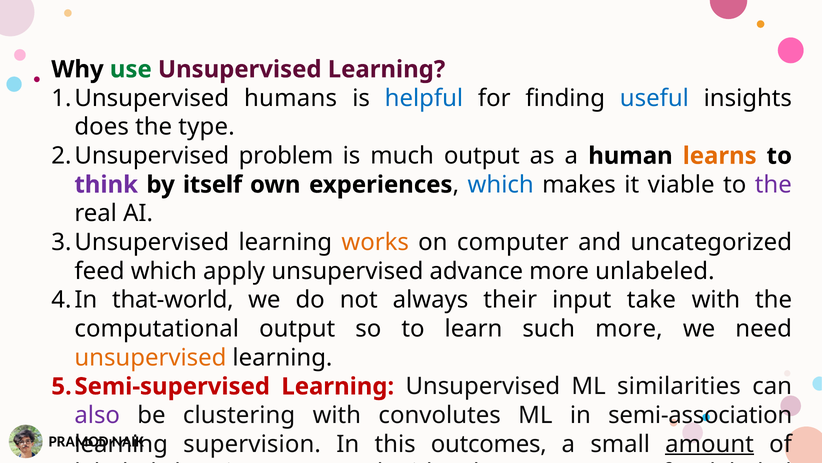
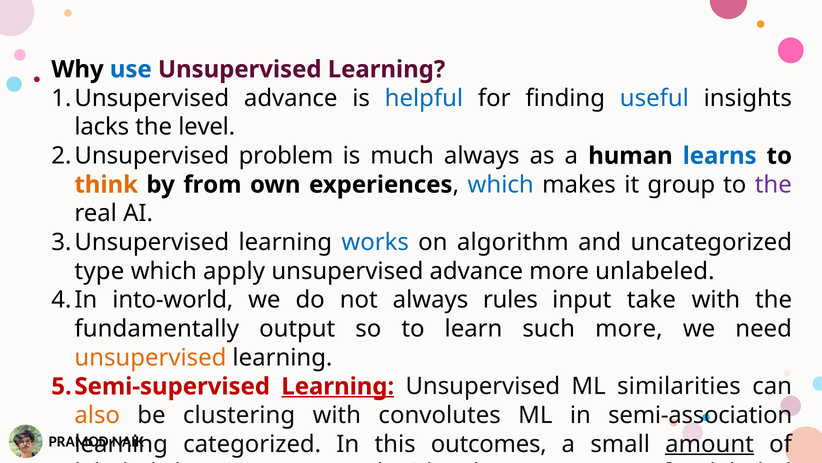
use colour: green -> blue
humans at (291, 98): humans -> advance
does: does -> lacks
type: type -> level
much output: output -> always
learns colour: orange -> blue
think colour: purple -> orange
itself: itself -> from
viable: viable -> group
works colour: orange -> blue
computer: computer -> algorithm
feed: feed -> type
that-world: that-world -> into-world
their: their -> rules
computational: computational -> fundamentally
Learning at (338, 386) underline: none -> present
also colour: purple -> orange
supervision: supervision -> categorized
